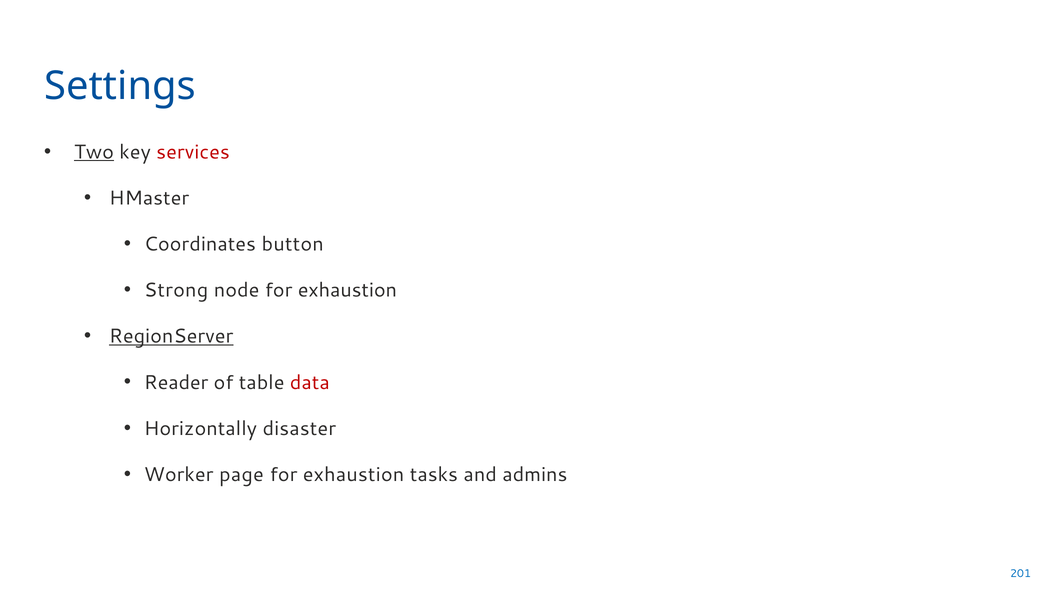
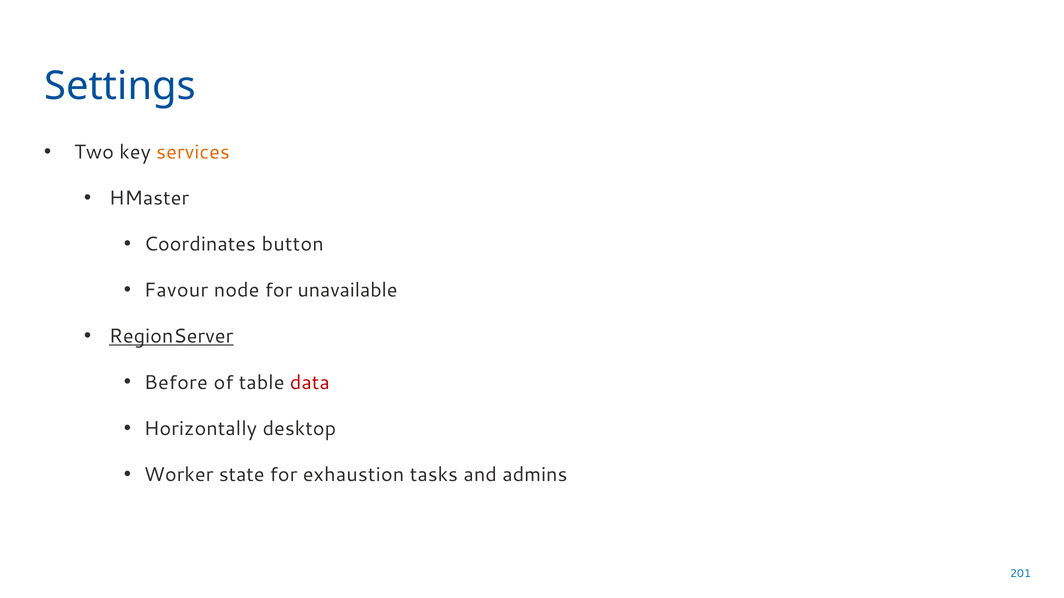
Two underline: present -> none
services colour: red -> orange
Strong: Strong -> Favour
node for exhaustion: exhaustion -> unavailable
Reader: Reader -> Before
disaster: disaster -> desktop
page: page -> state
